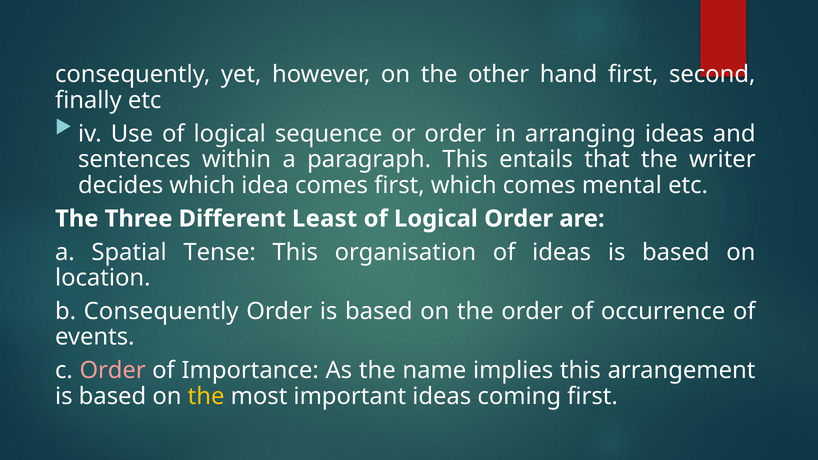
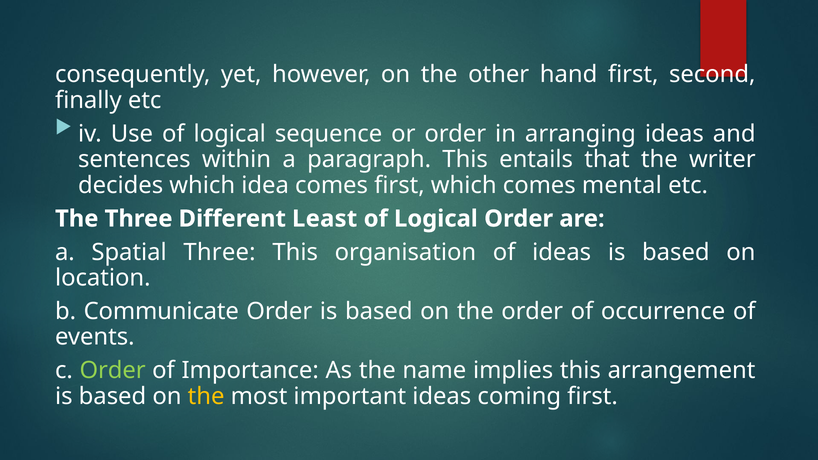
Spatial Tense: Tense -> Three
b Consequently: Consequently -> Communicate
Order at (113, 371) colour: pink -> light green
